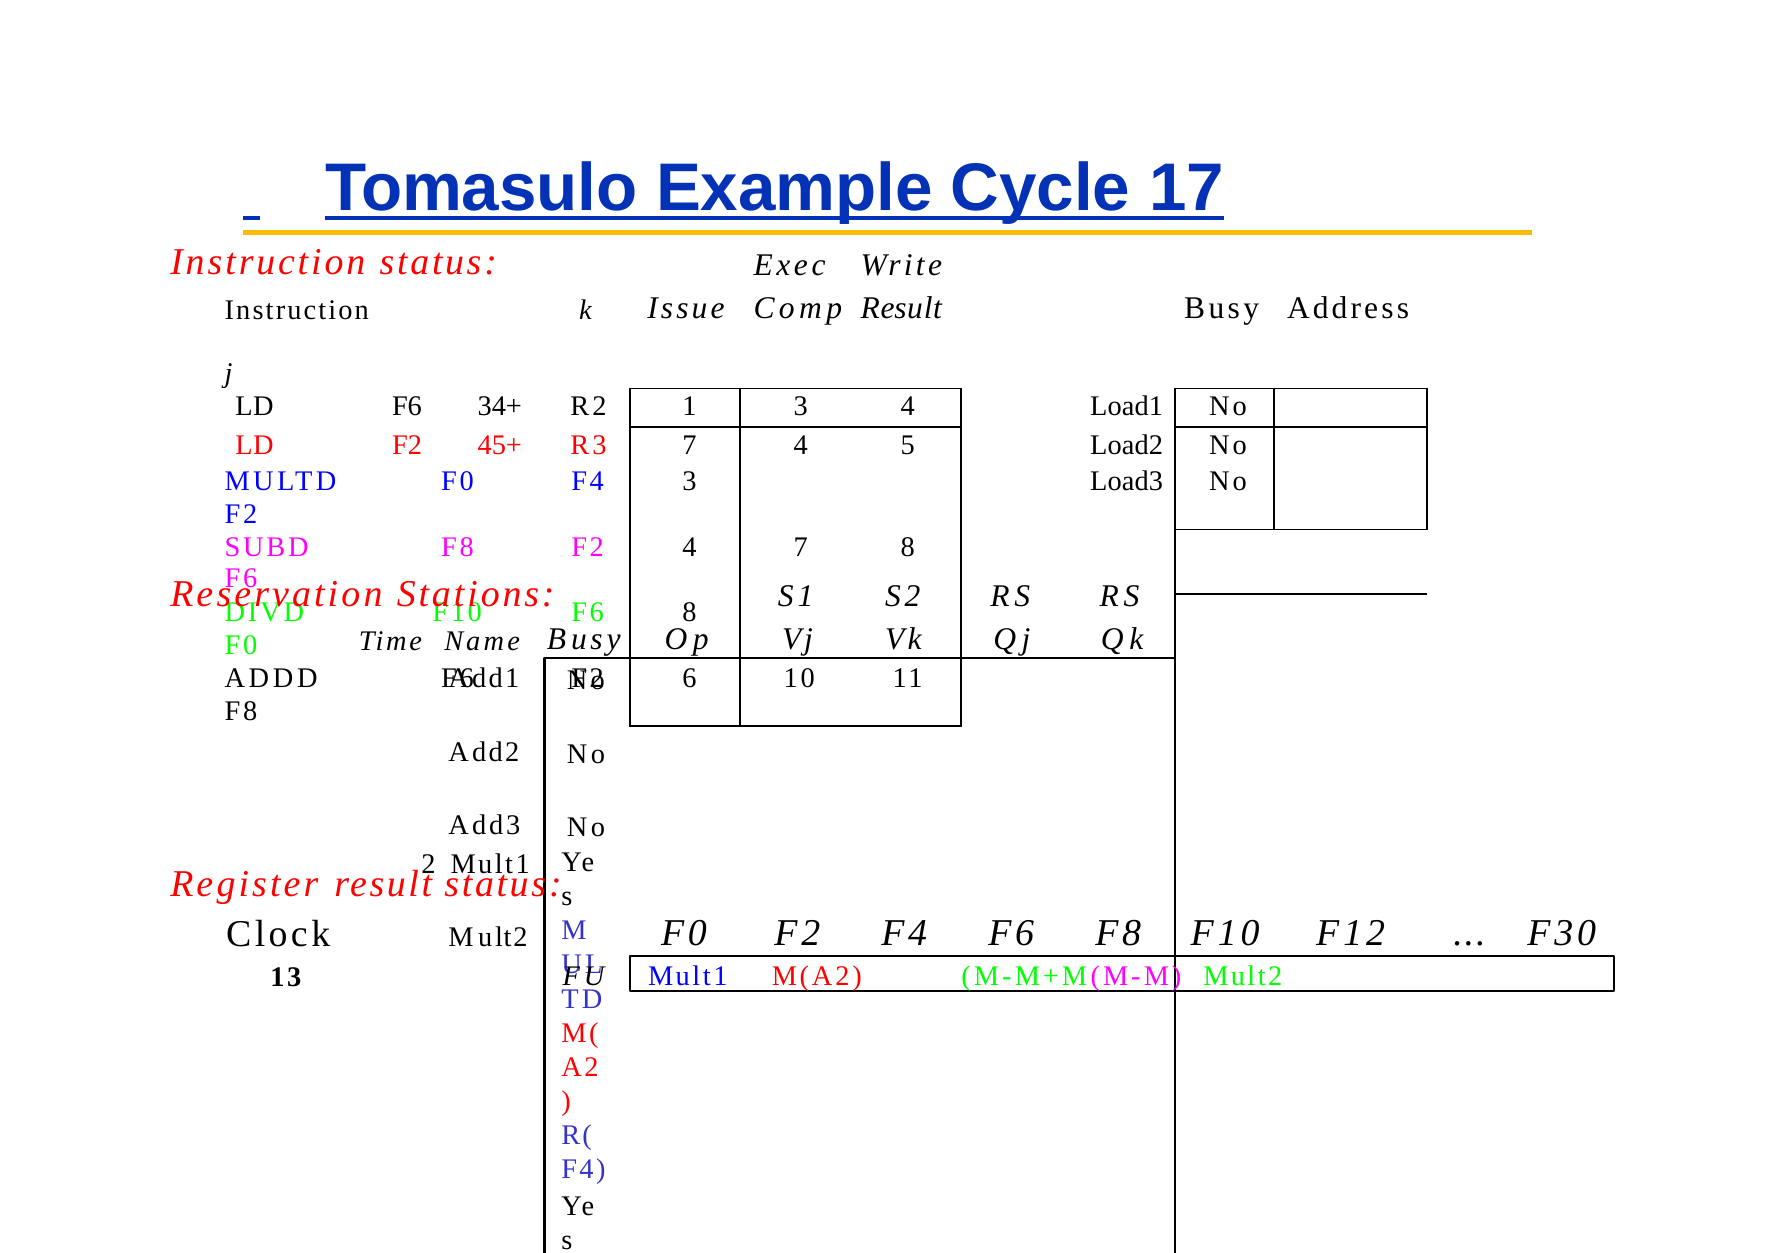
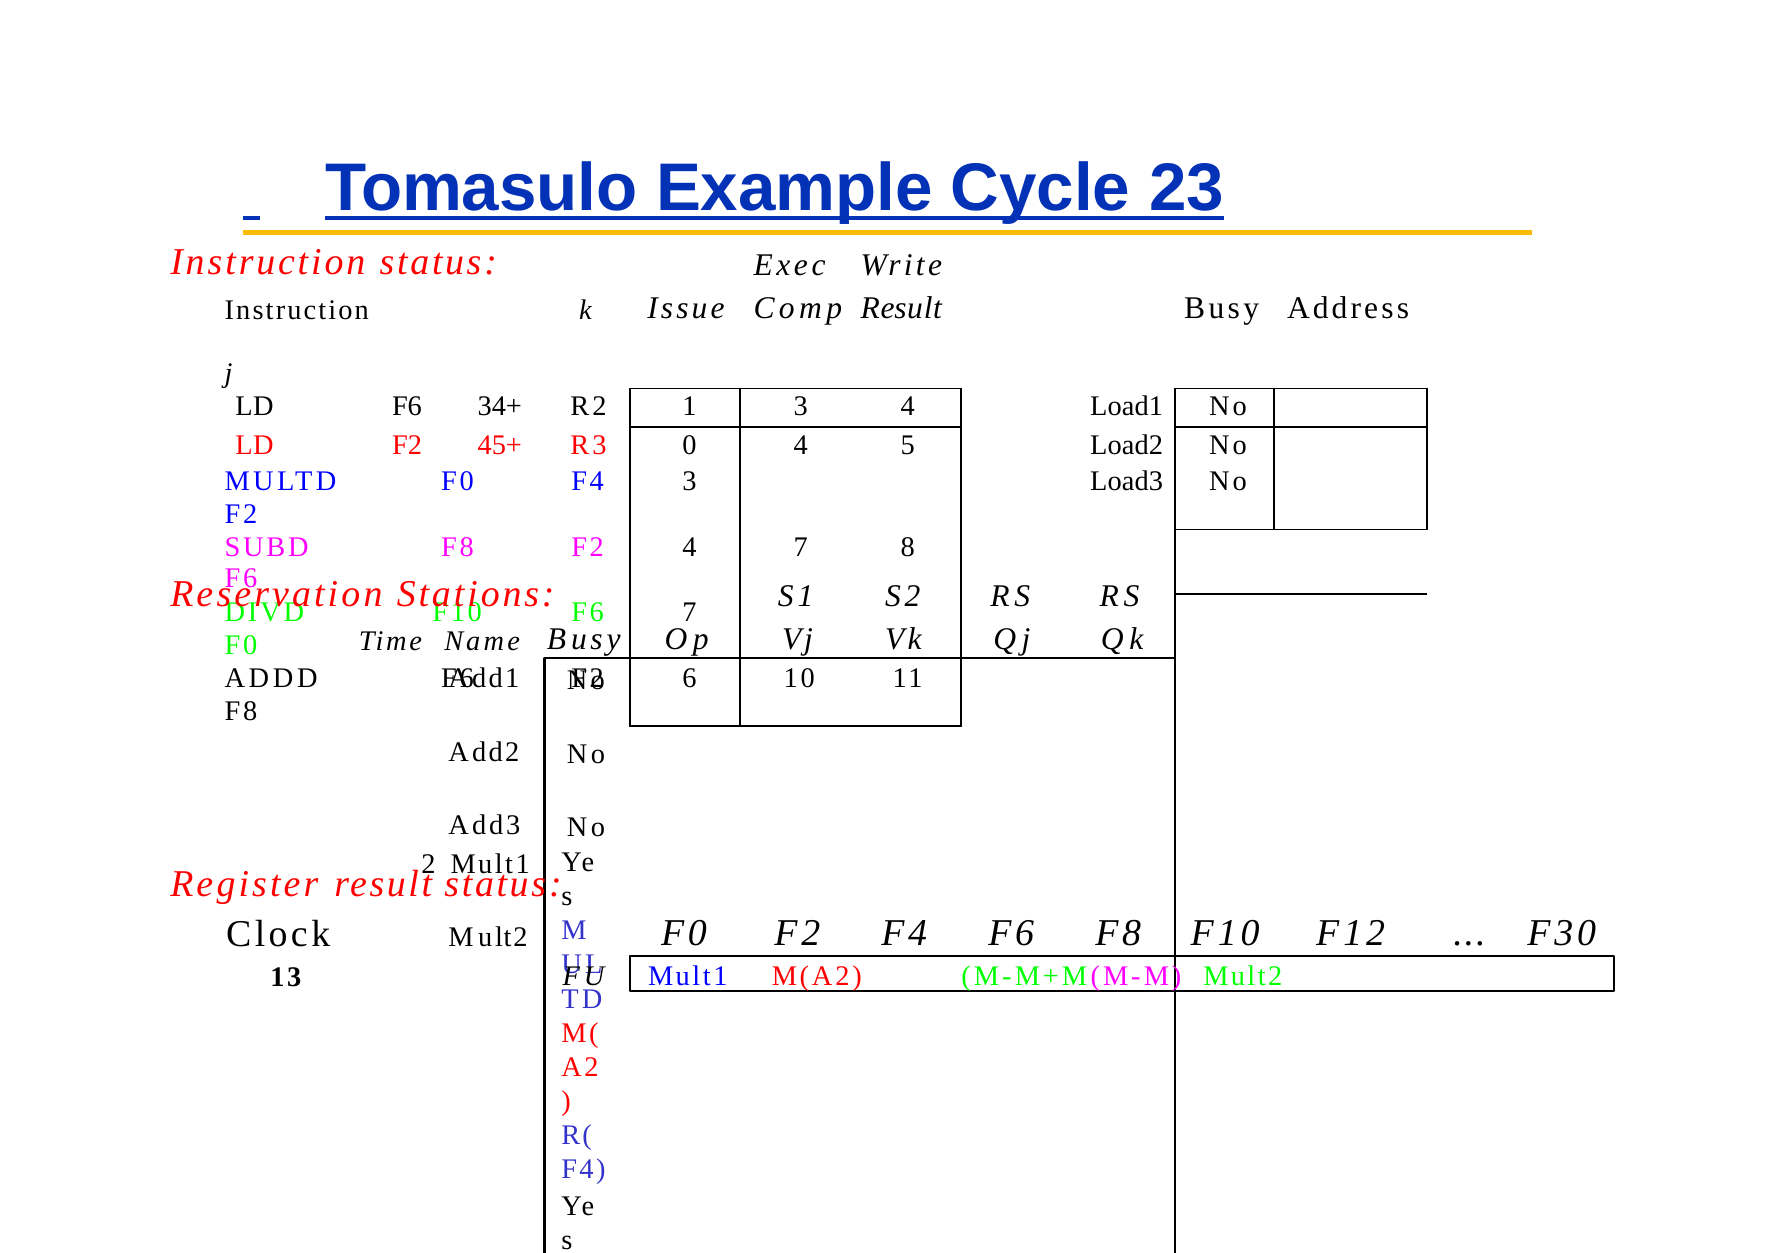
17: 17 -> 23
R3 7: 7 -> 0
F6 8: 8 -> 7
